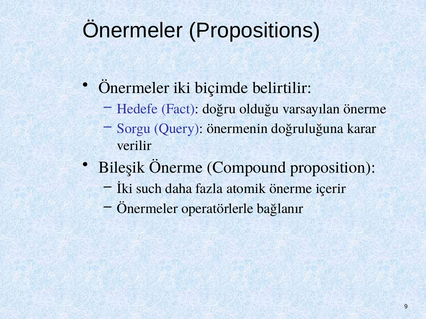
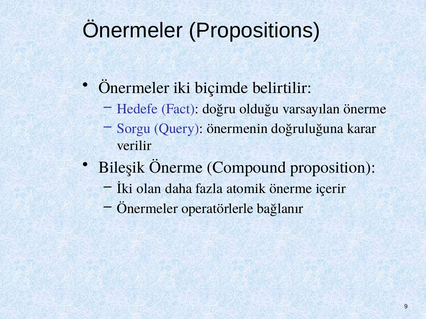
such: such -> olan
